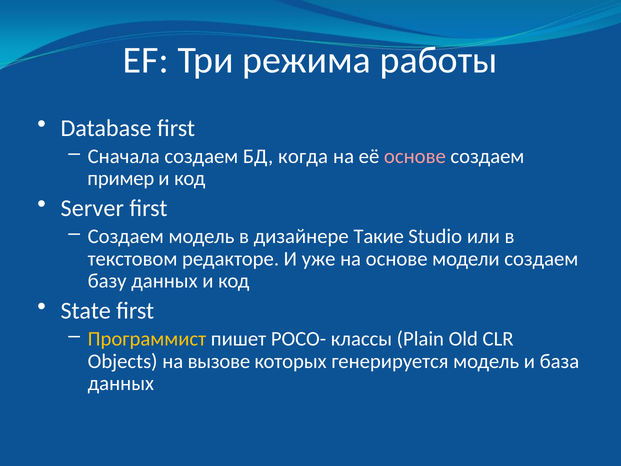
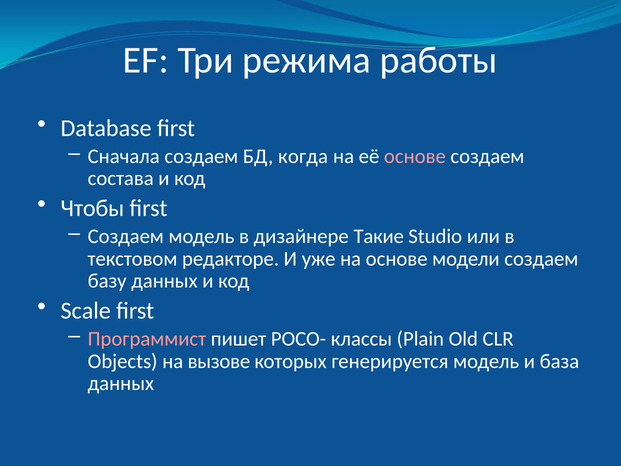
пример: пример -> состава
Server: Server -> Чтобы
State: State -> Scale
Программист colour: yellow -> pink
